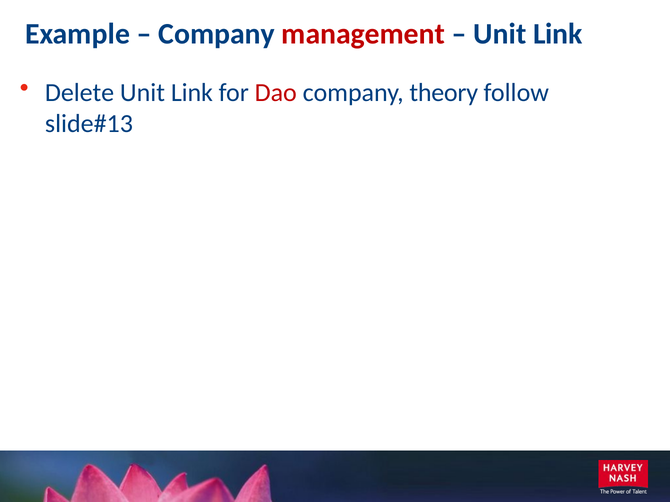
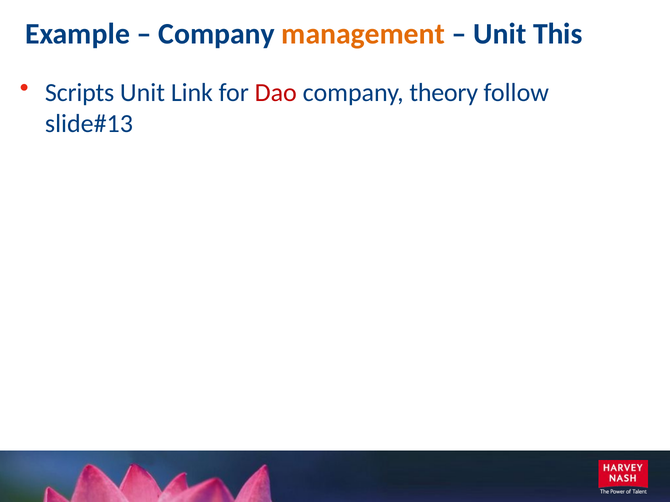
management colour: red -> orange
Link at (558, 34): Link -> This
Delete: Delete -> Scripts
